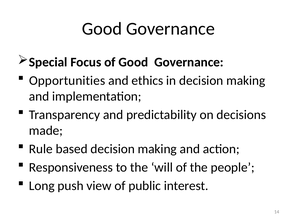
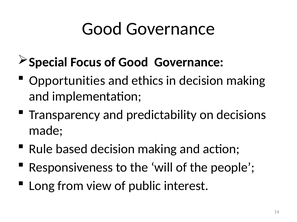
push: push -> from
